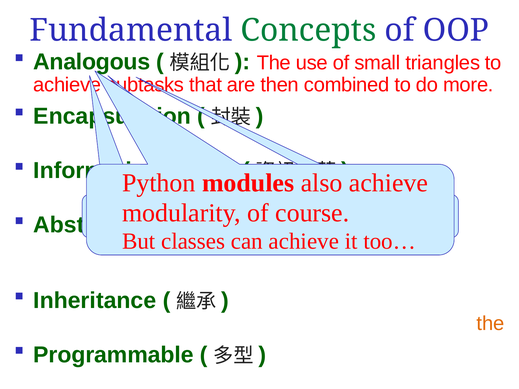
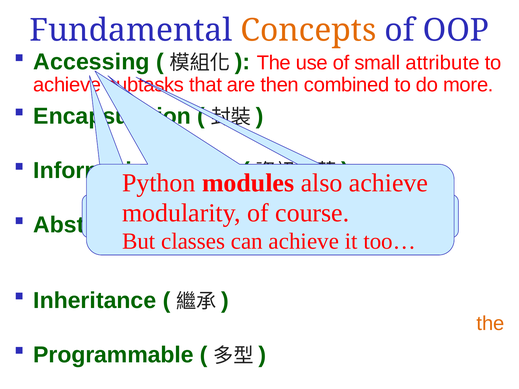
Concepts colour: green -> orange
Analogous: Analogous -> Accessing
triangles at (443, 63): triangles -> attribute
